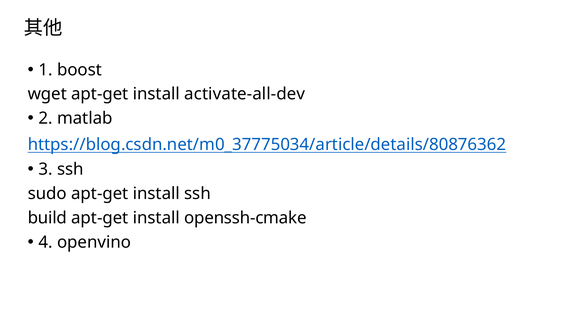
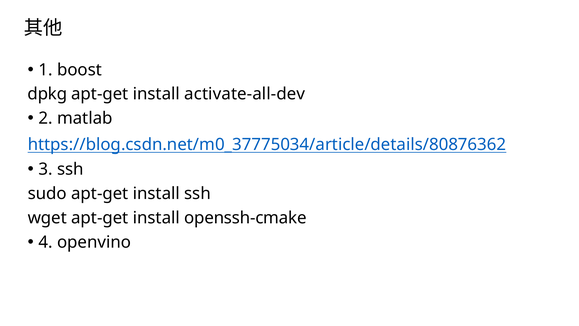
wget: wget -> dpkg
build: build -> wget
